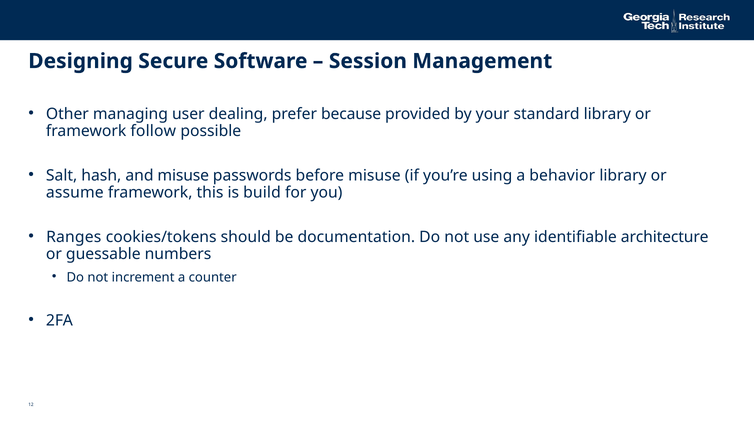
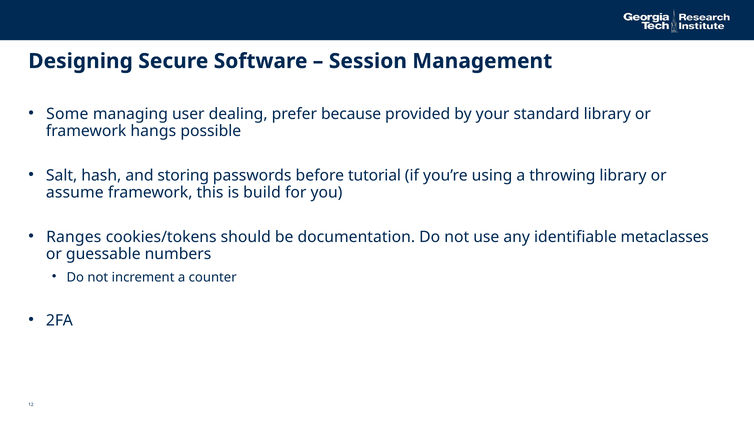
Other: Other -> Some
follow: follow -> hangs
and misuse: misuse -> storing
before misuse: misuse -> tutorial
behavior: behavior -> throwing
architecture: architecture -> metaclasses
